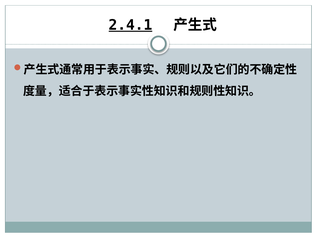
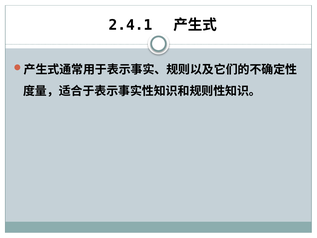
2.4.1 underline: present -> none
